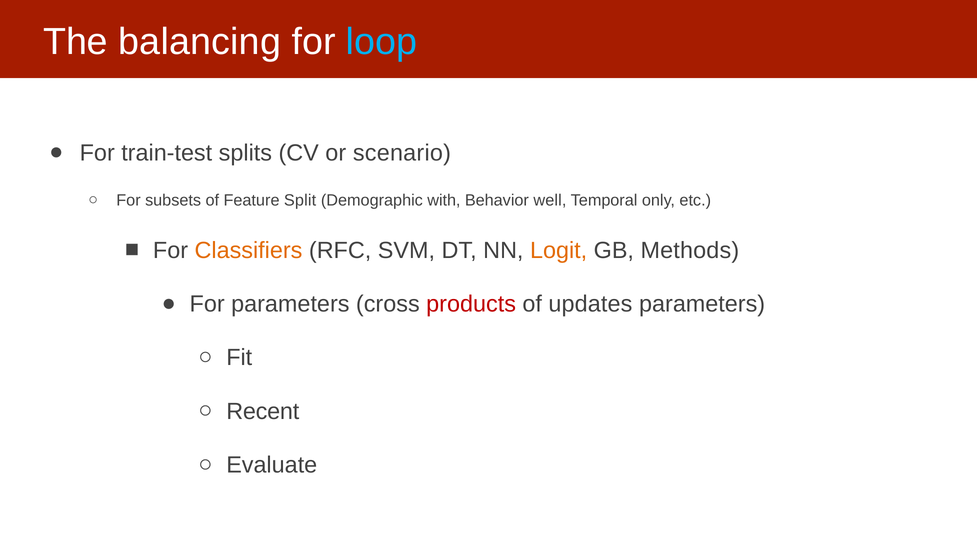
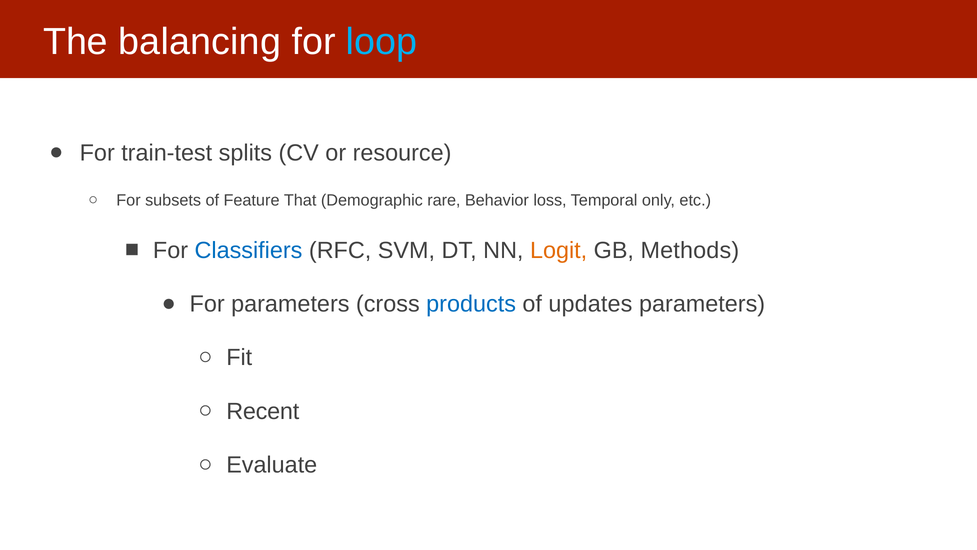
scenario: scenario -> resource
Split: Split -> That
with: with -> rare
well: well -> loss
Classifiers colour: orange -> blue
products colour: red -> blue
